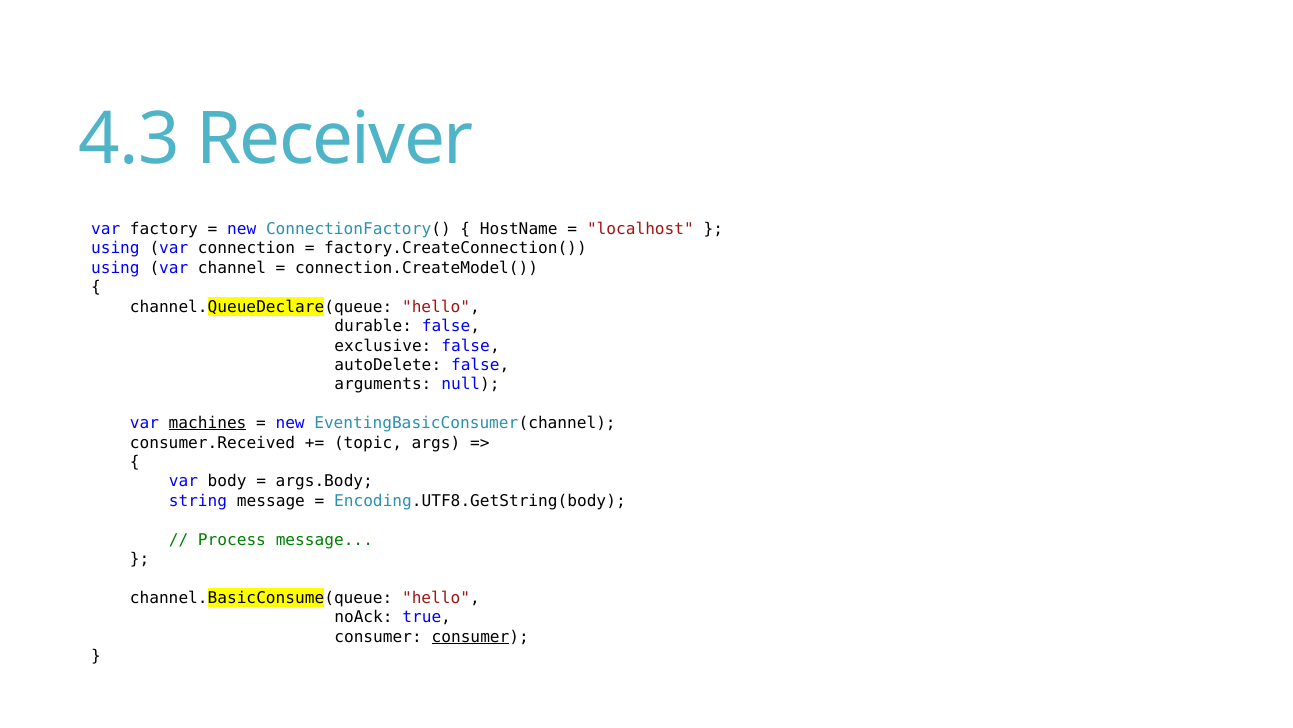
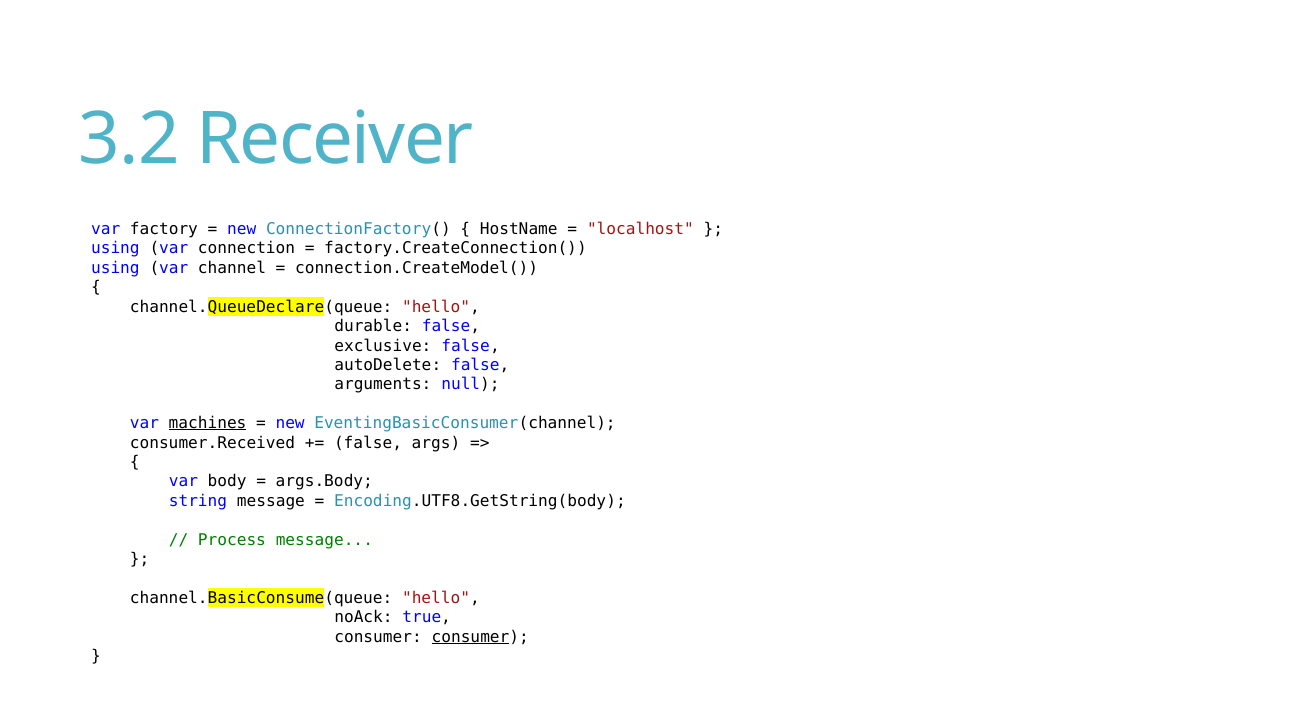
4.3: 4.3 -> 3.2
topic at (368, 442): topic -> false
